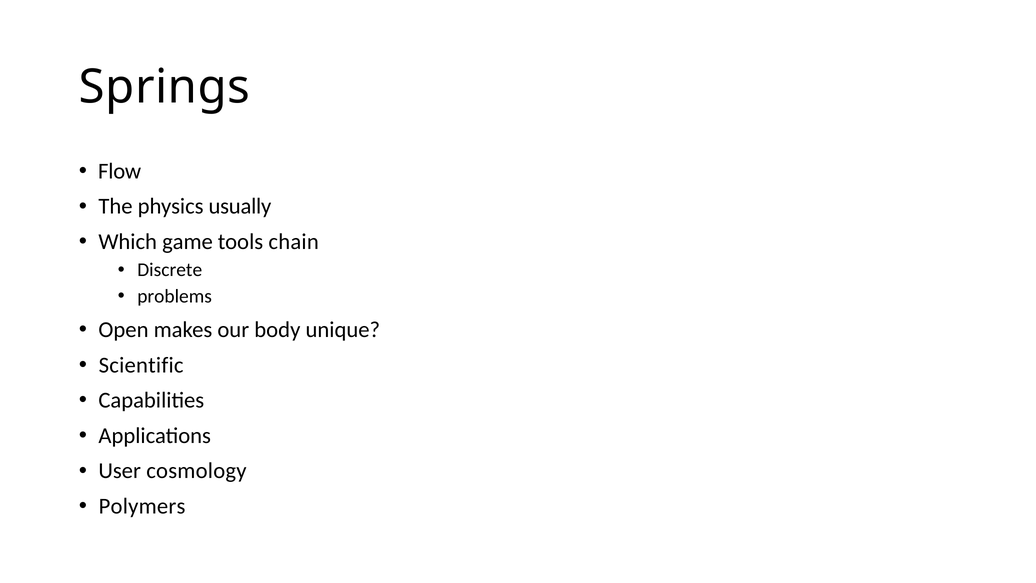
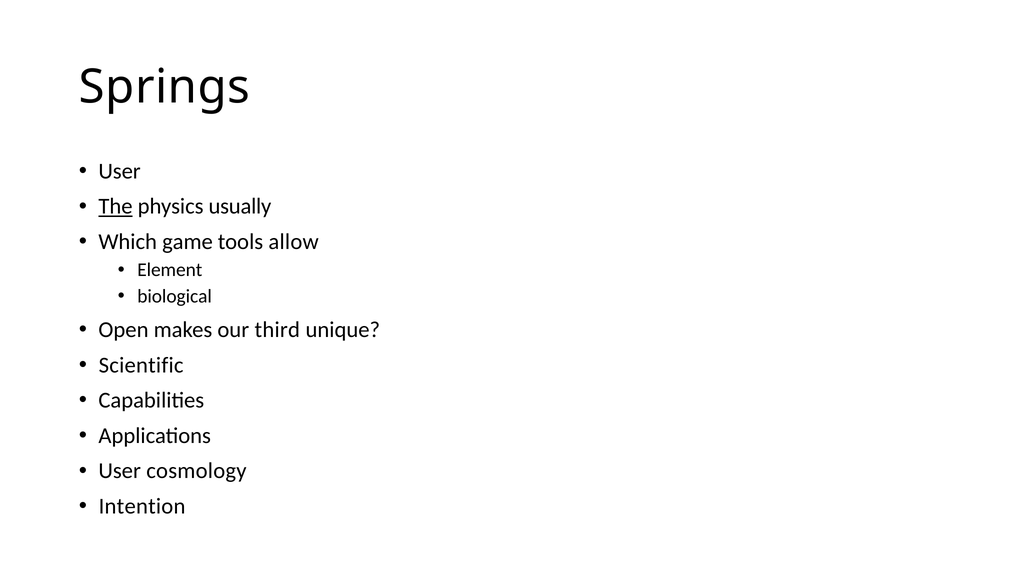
Flow at (120, 171): Flow -> User
The underline: none -> present
chain: chain -> allow
Discrete: Discrete -> Element
problems: problems -> biological
body: body -> third
Polymers: Polymers -> Intention
